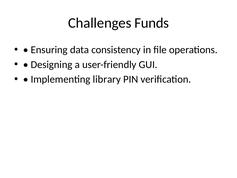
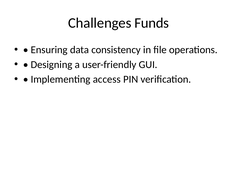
library: library -> access
